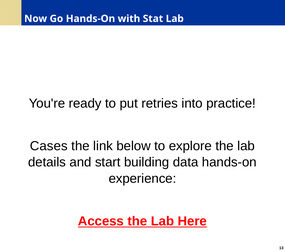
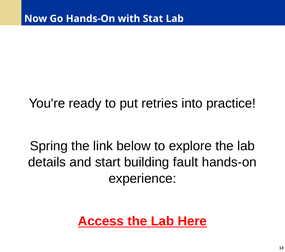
Cases: Cases -> Spring
data: data -> fault
